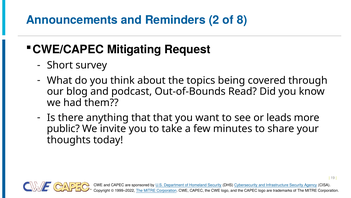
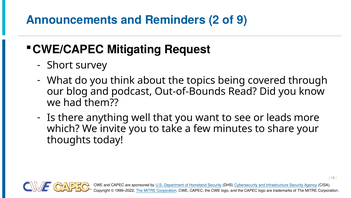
8: 8 -> 9
anything that: that -> well
public: public -> which
